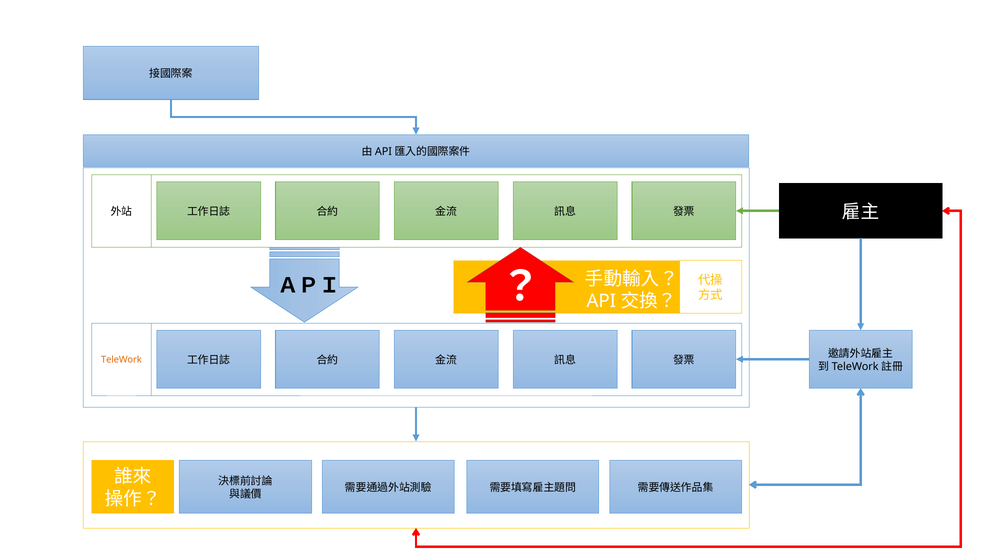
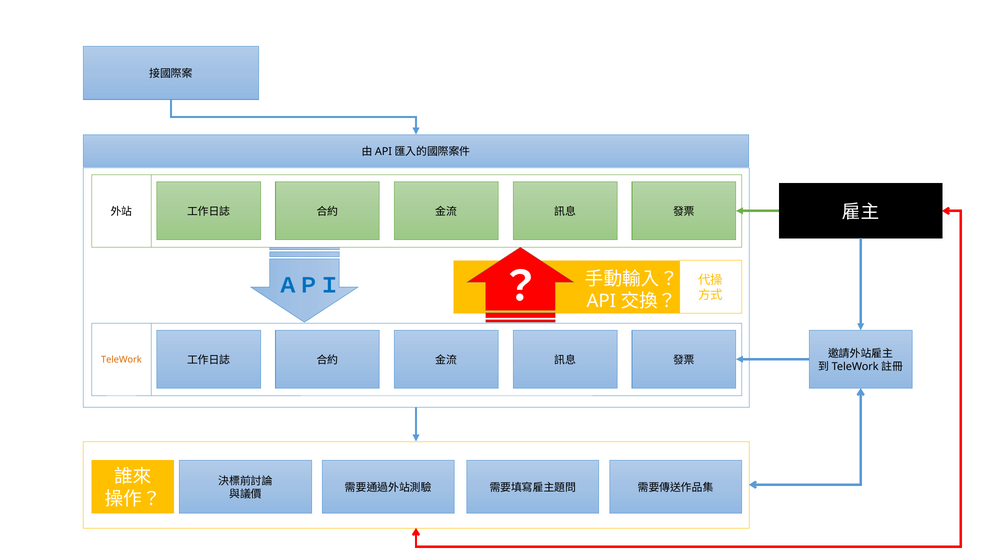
ＡＰＩ colour: black -> blue
